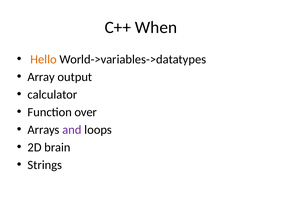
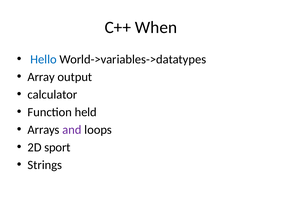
Hello colour: orange -> blue
over: over -> held
brain: brain -> sport
